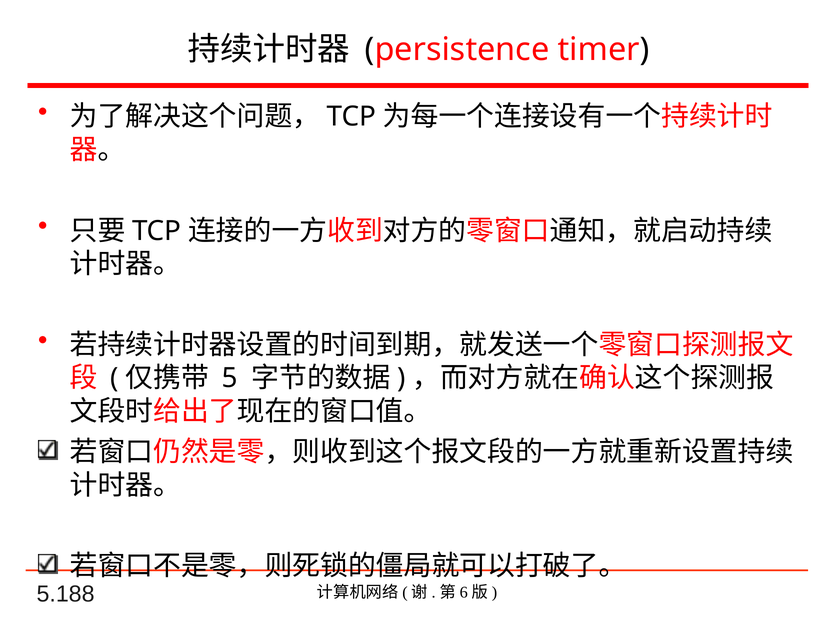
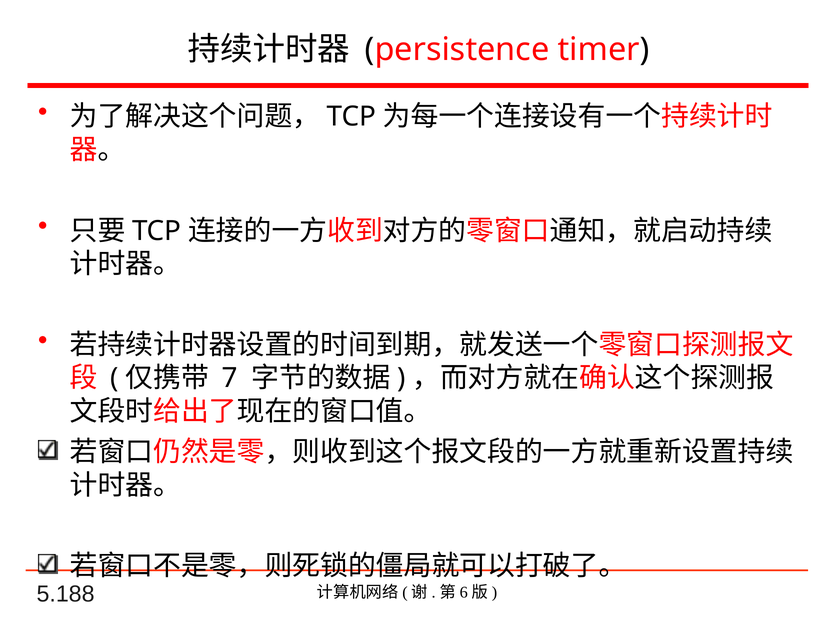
5: 5 -> 7
